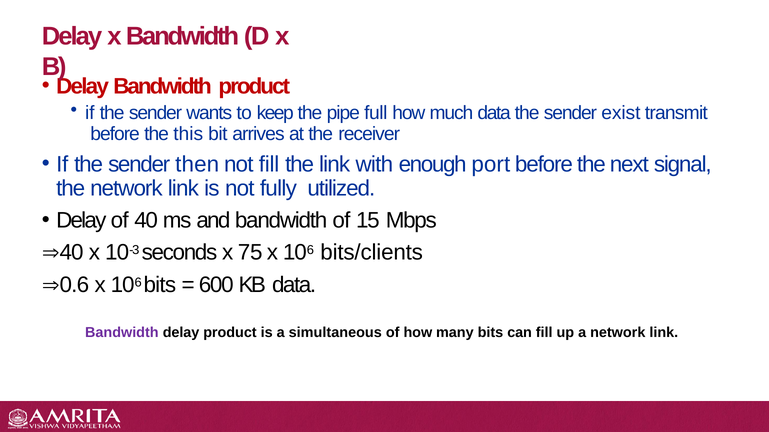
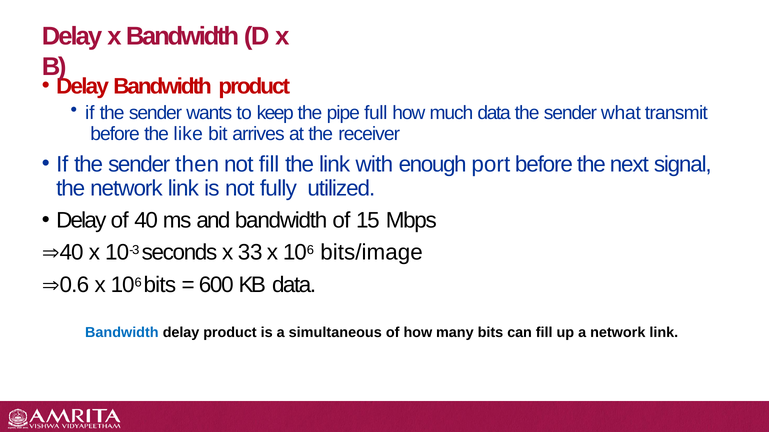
exist: exist -> what
this: this -> like
75: 75 -> 33
bits/clients: bits/clients -> bits/image
Bandwidth at (122, 333) colour: purple -> blue
